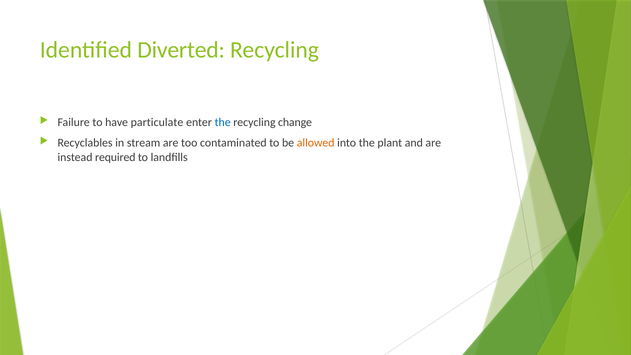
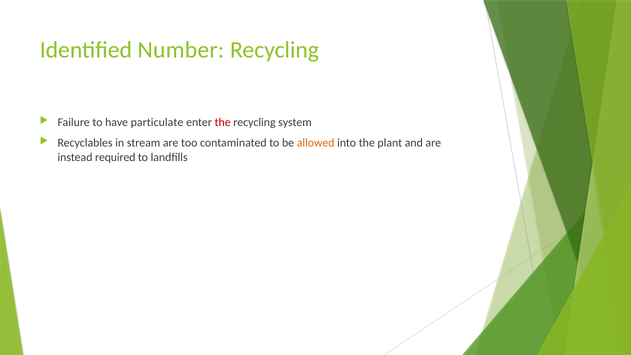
Diverted: Diverted -> Number
the at (223, 122) colour: blue -> red
change: change -> system
